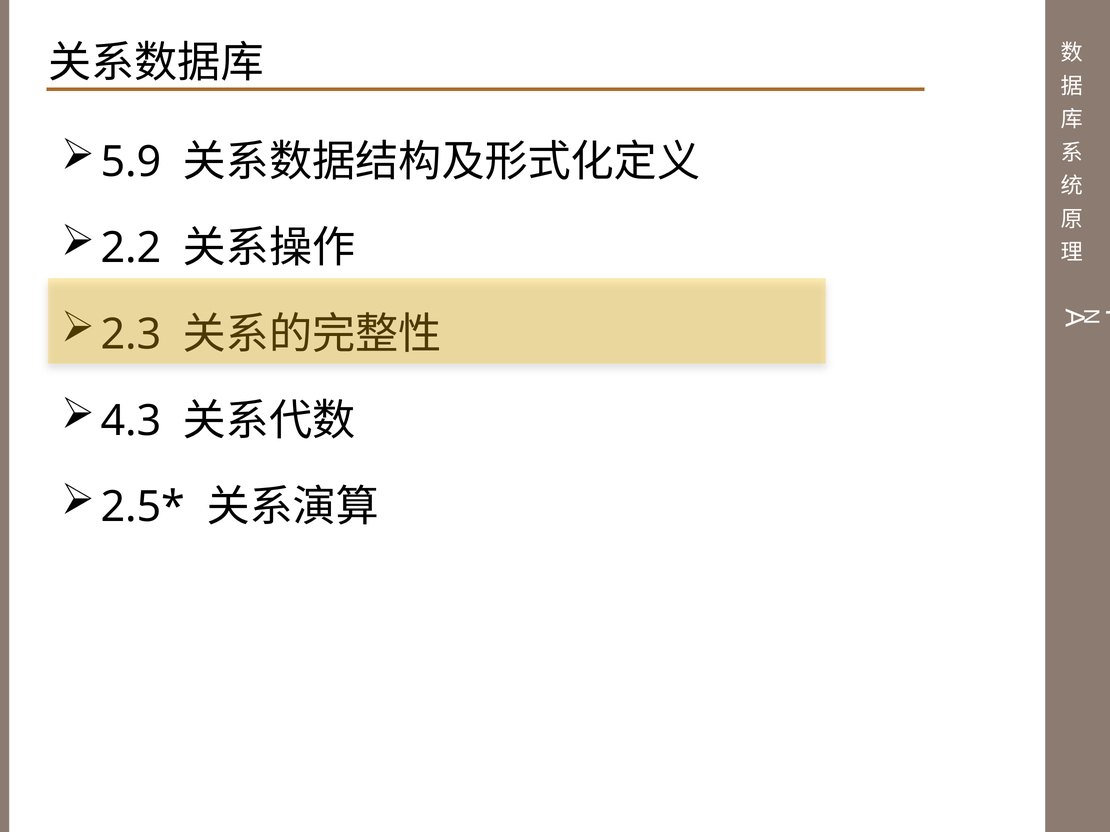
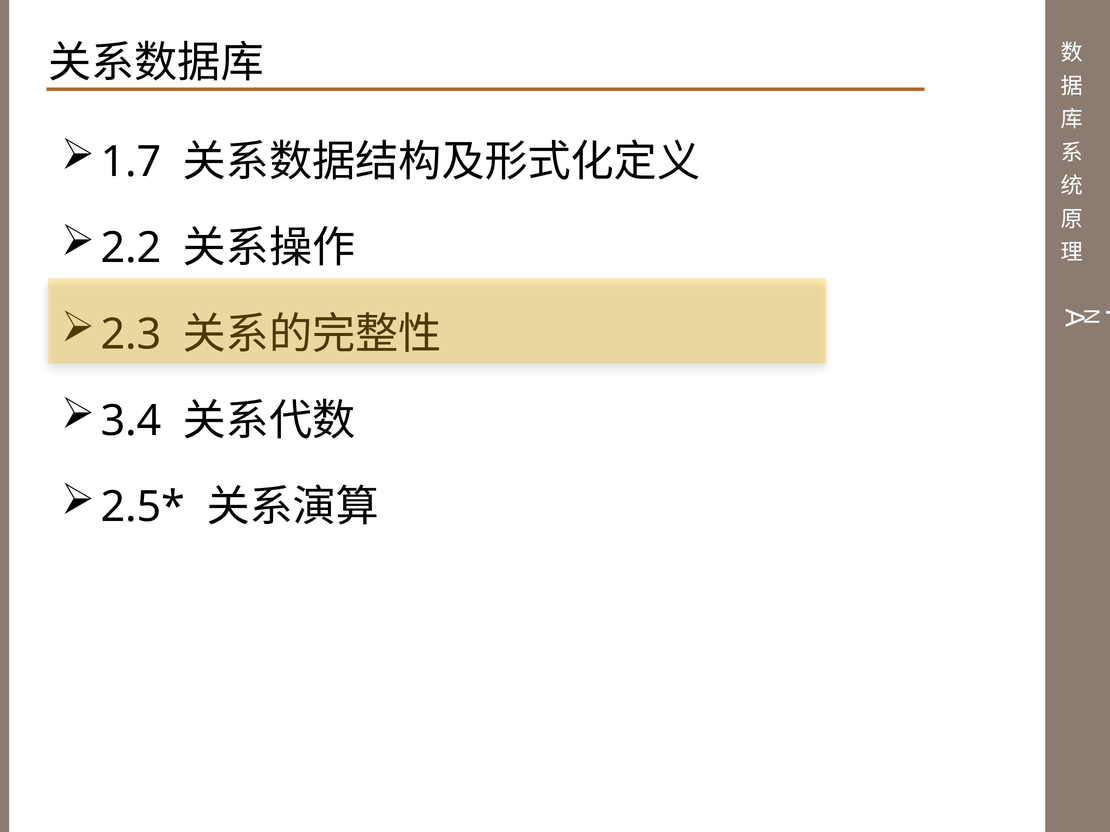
5.9: 5.9 -> 1.7
4.3: 4.3 -> 3.4
